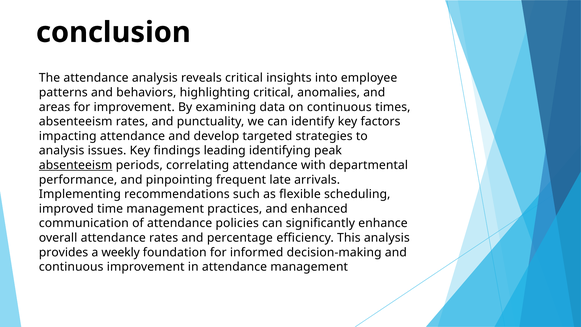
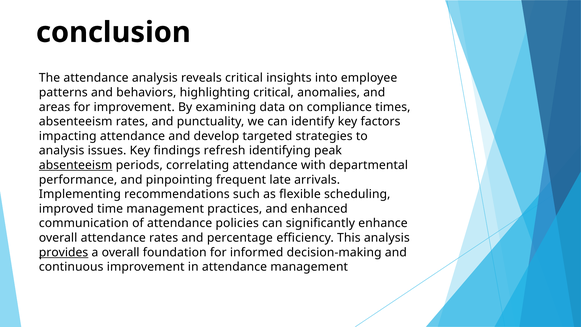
on continuous: continuous -> compliance
leading: leading -> refresh
provides underline: none -> present
a weekly: weekly -> overall
